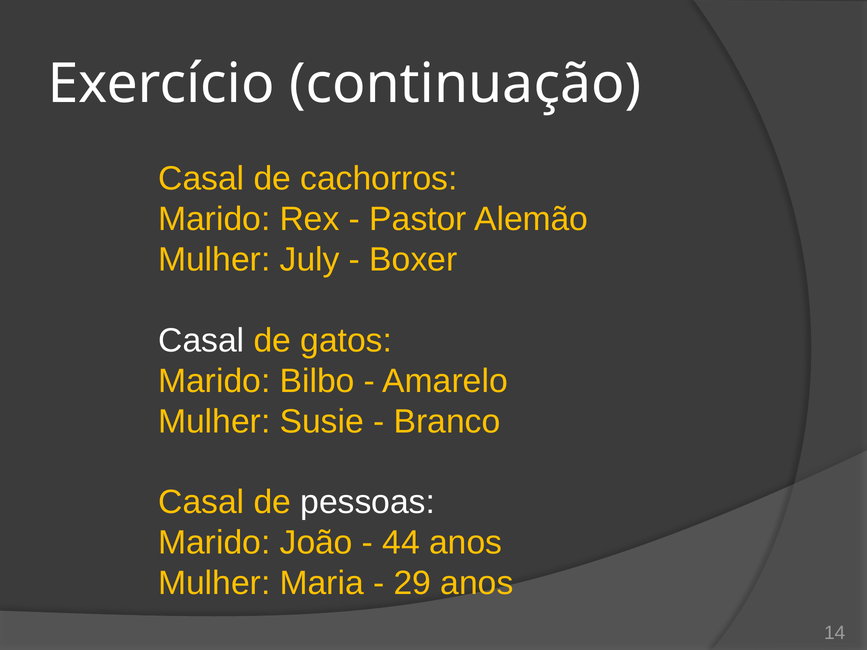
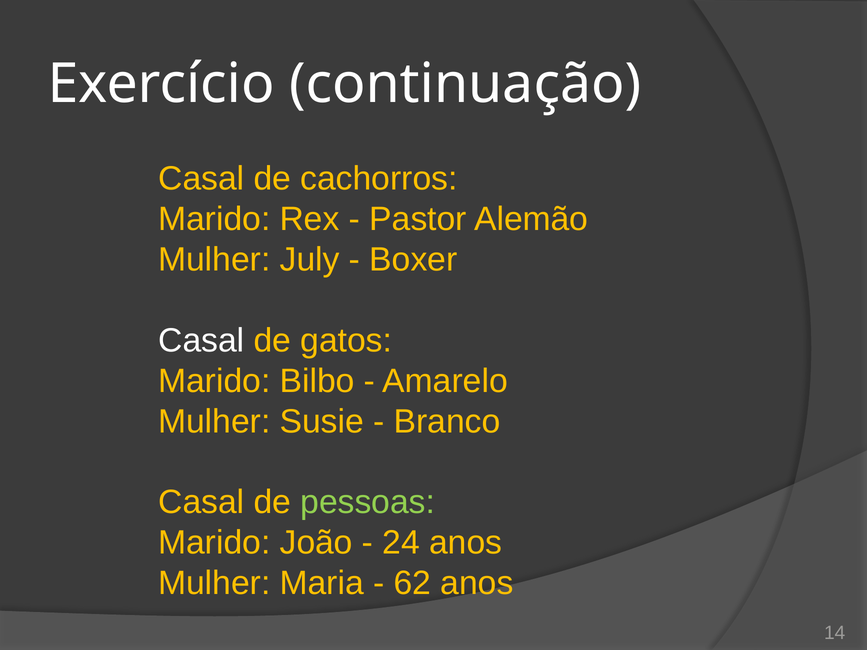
pessoas colour: white -> light green
44: 44 -> 24
29: 29 -> 62
